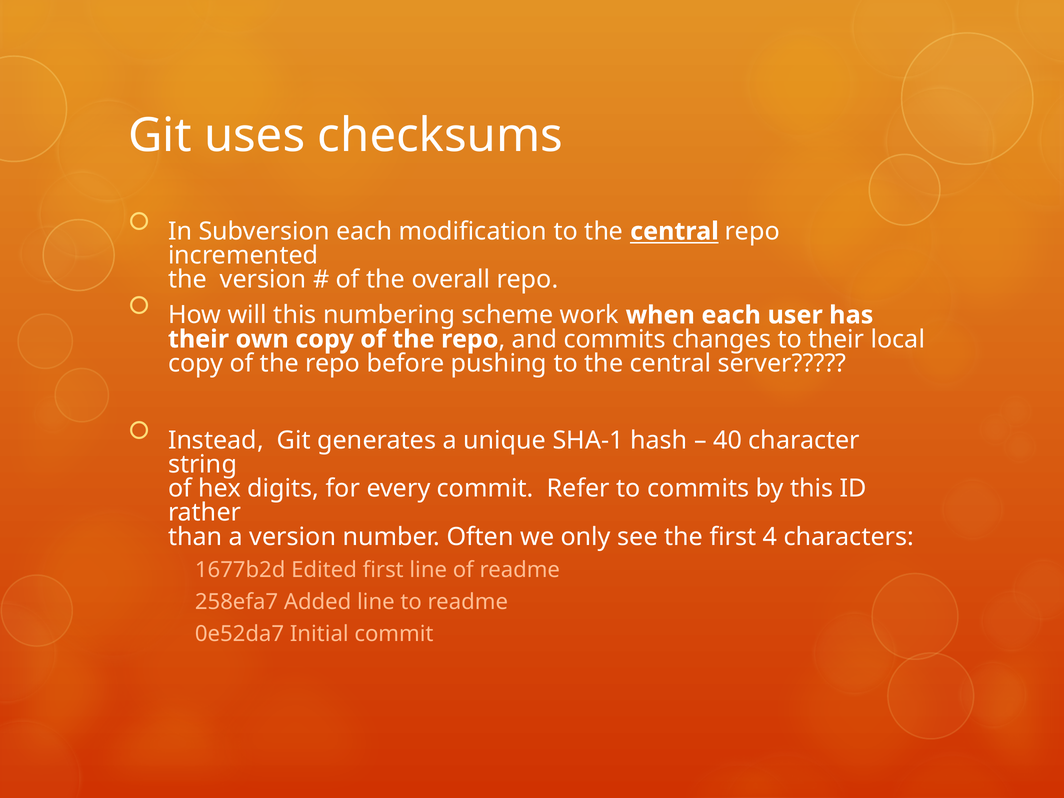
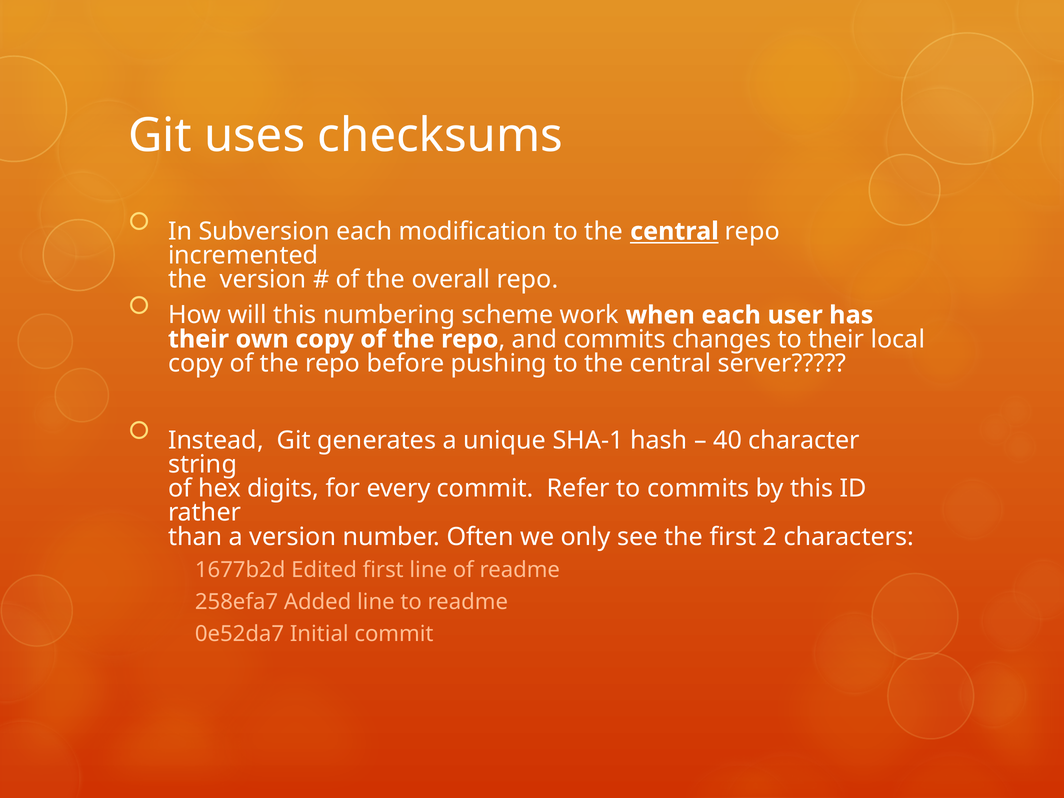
4: 4 -> 2
